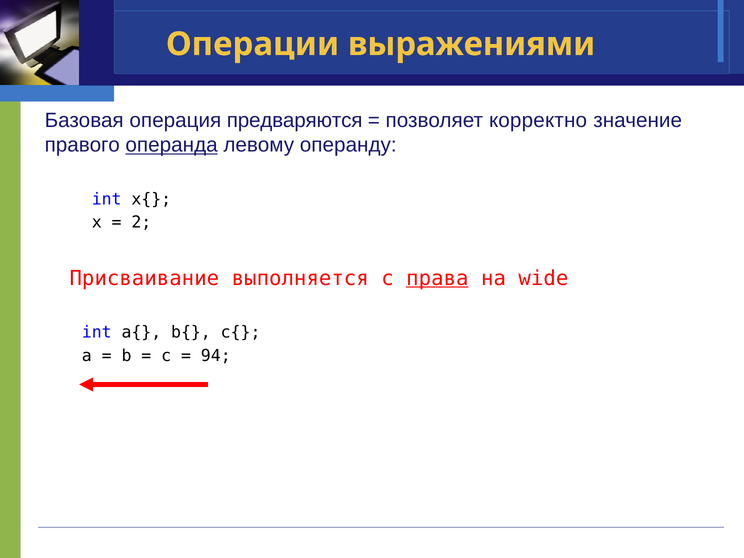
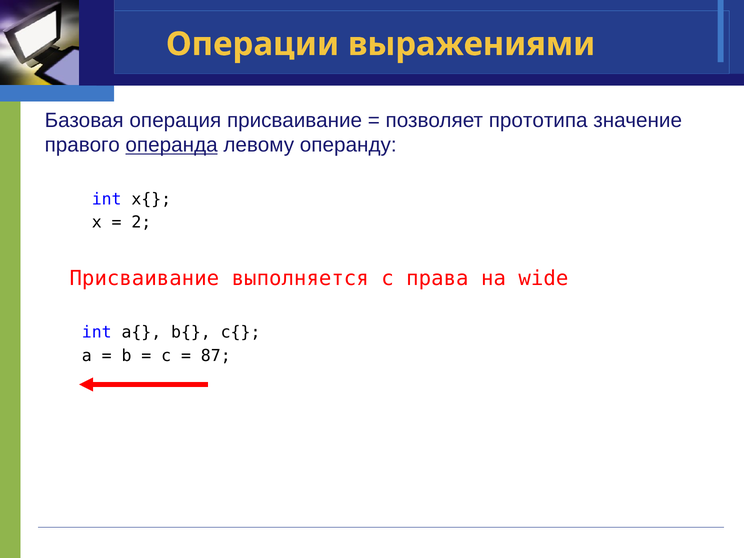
операция предваряются: предваряются -> присваивание
корректно: корректно -> прототипа
права underline: present -> none
94: 94 -> 87
